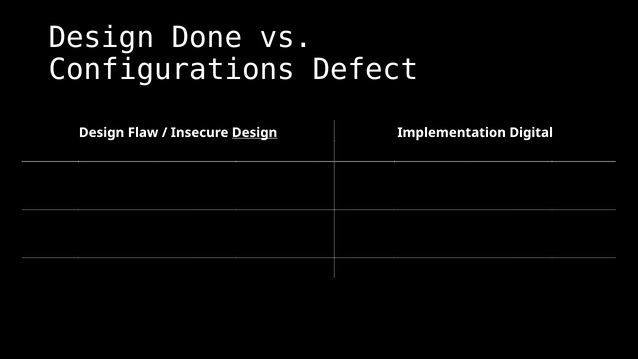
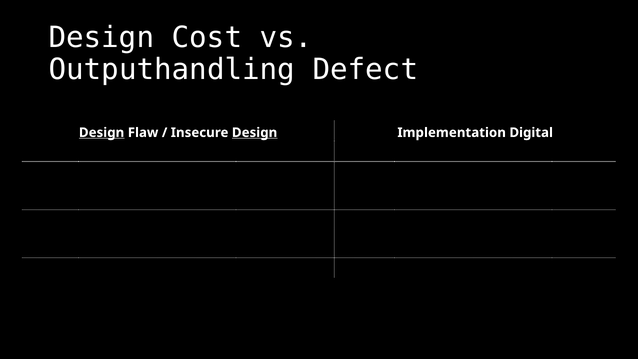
Done: Done -> Cost
Configurations: Configurations -> Outputhandling
Design at (102, 133) underline: none -> present
